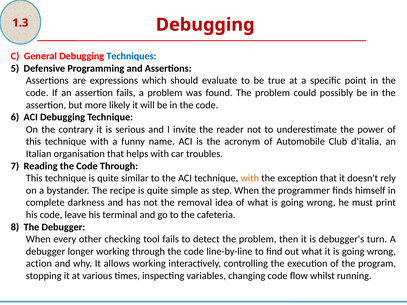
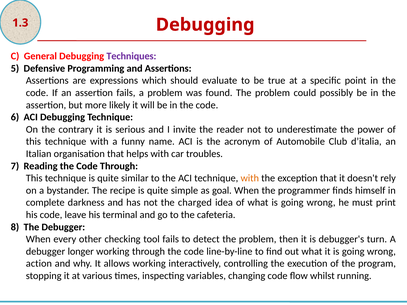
Techniques colour: blue -> purple
step: step -> goal
removal: removal -> charged
